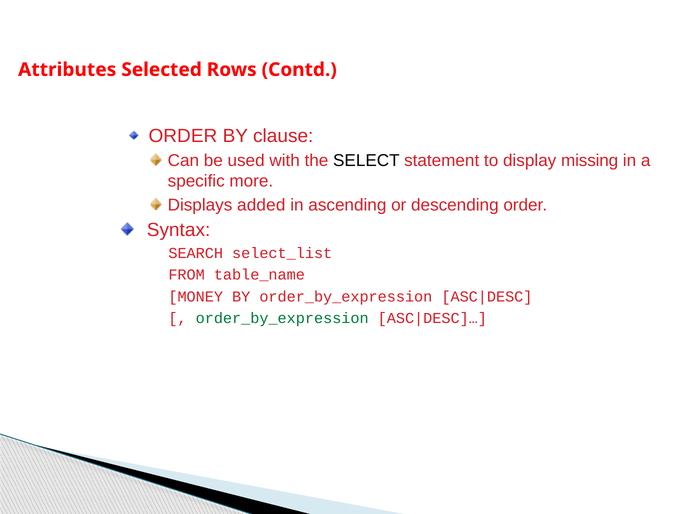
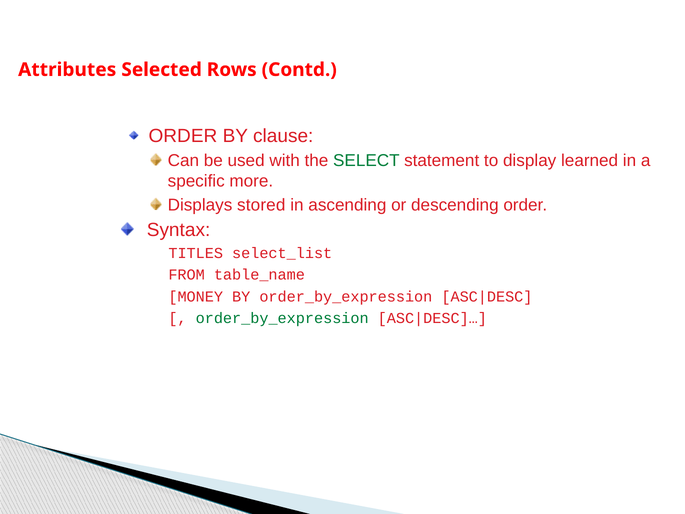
SELECT colour: black -> green
missing: missing -> learned
added: added -> stored
SEARCH: SEARCH -> TITLES
